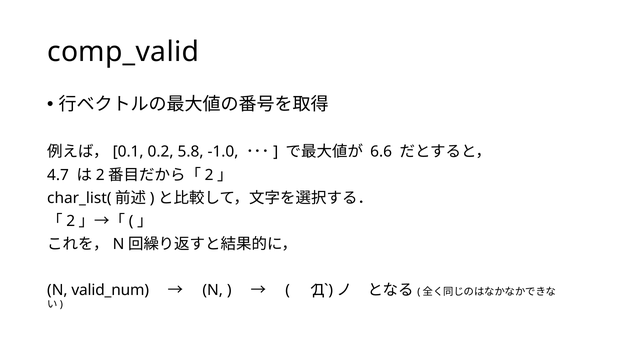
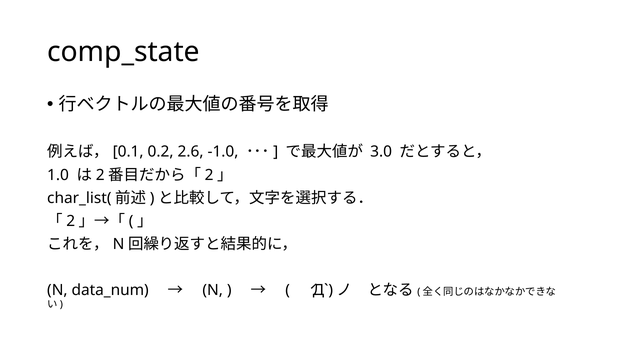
comp_valid: comp_valid -> comp_state
5.8: 5.8 -> 2.6
6.6: 6.6 -> 3.0
4.7: 4.7 -> 1.0
valid_num: valid_num -> data_num
